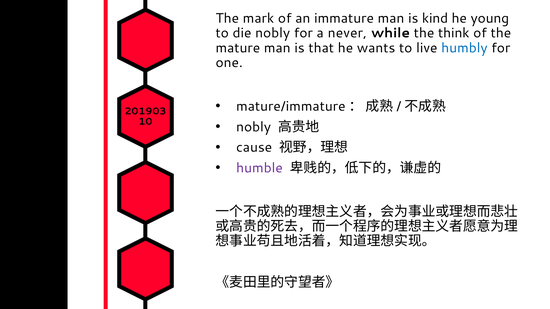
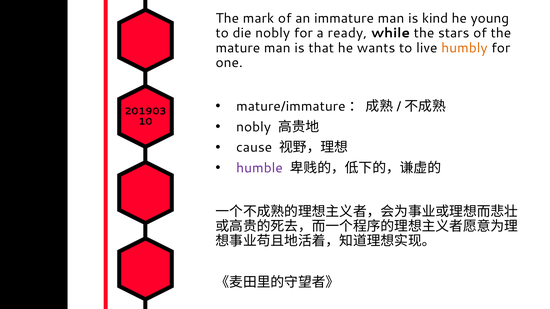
never: never -> ready
think: think -> stars
humbly colour: blue -> orange
